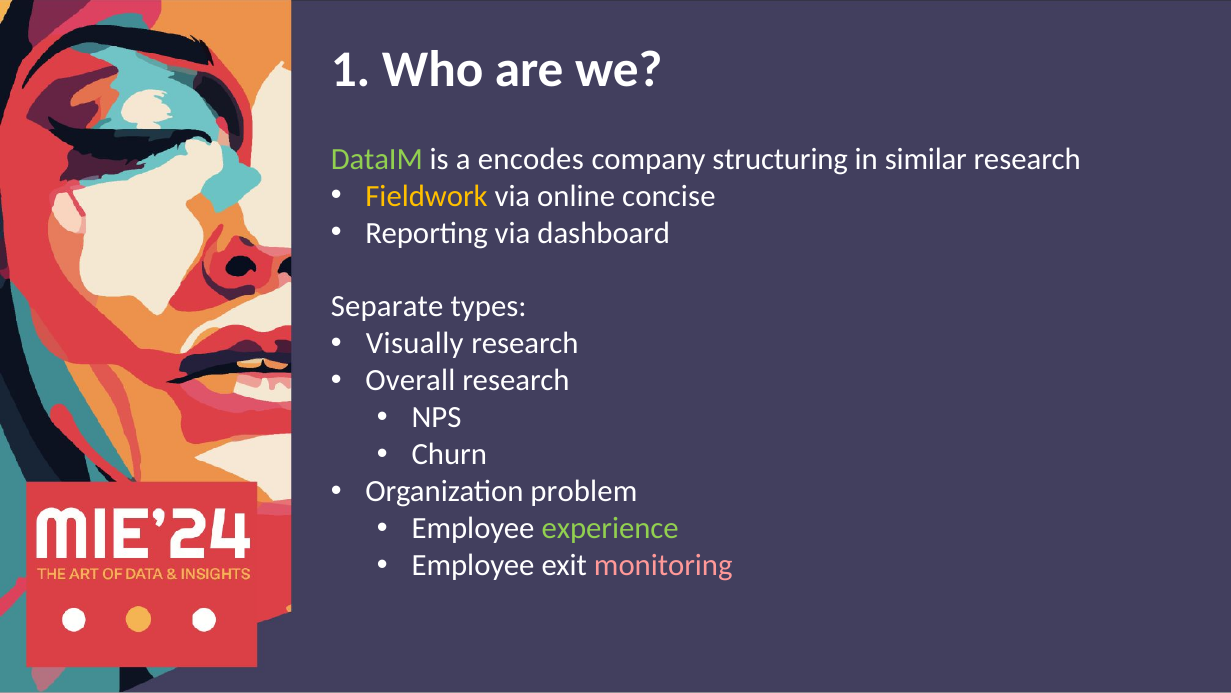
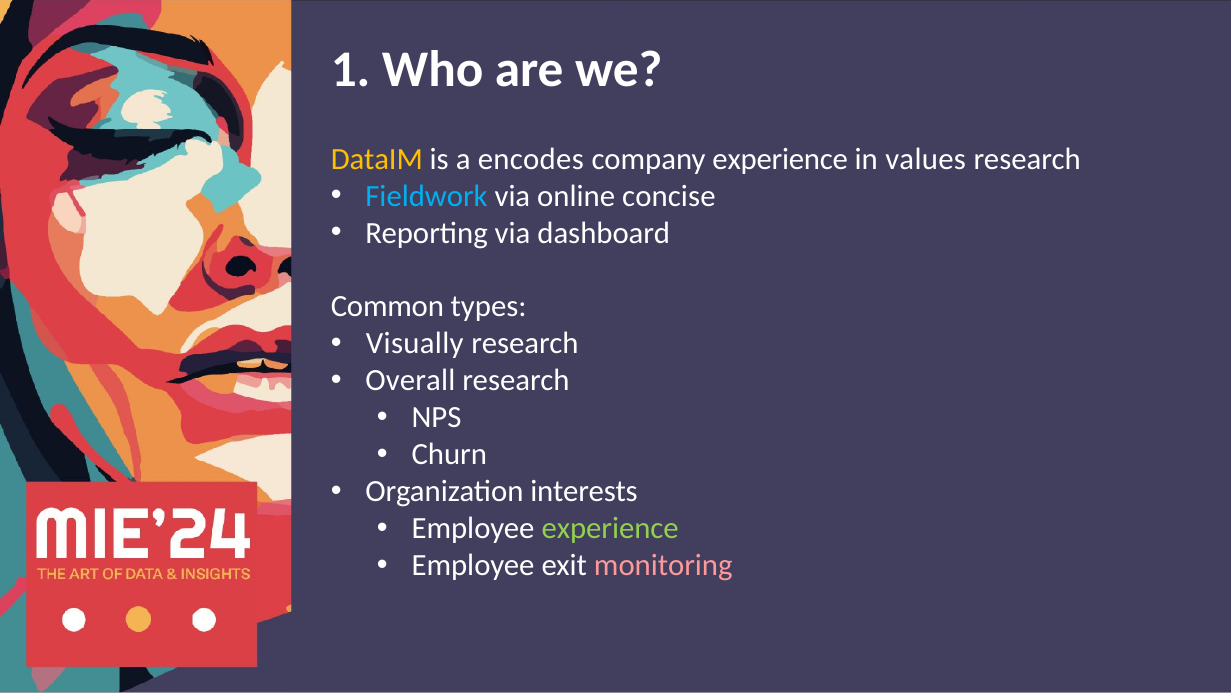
DataIM colour: light green -> yellow
company structuring: structuring -> experience
similar: similar -> values
Fieldwork colour: yellow -> light blue
Separate: Separate -> Common
problem: problem -> interests
